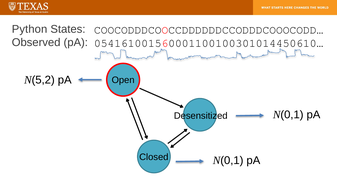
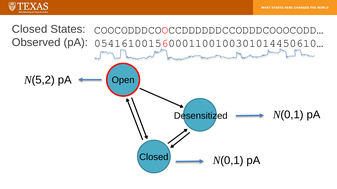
Python at (30, 29): Python -> Closed
